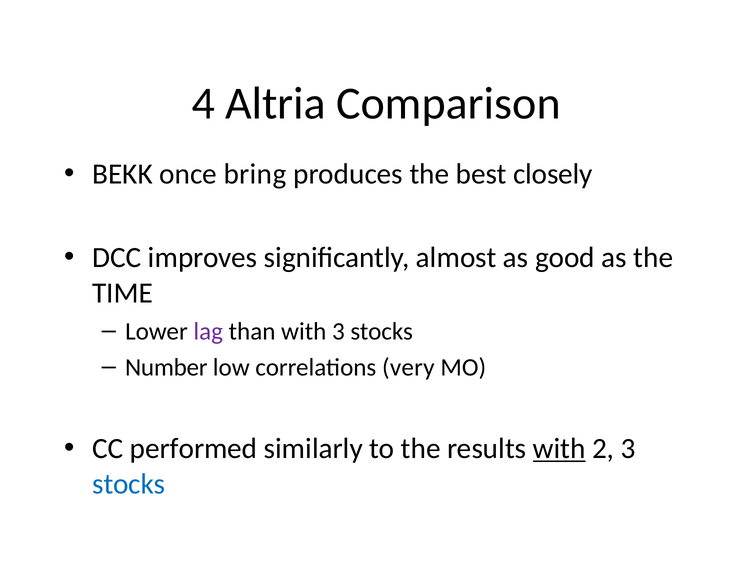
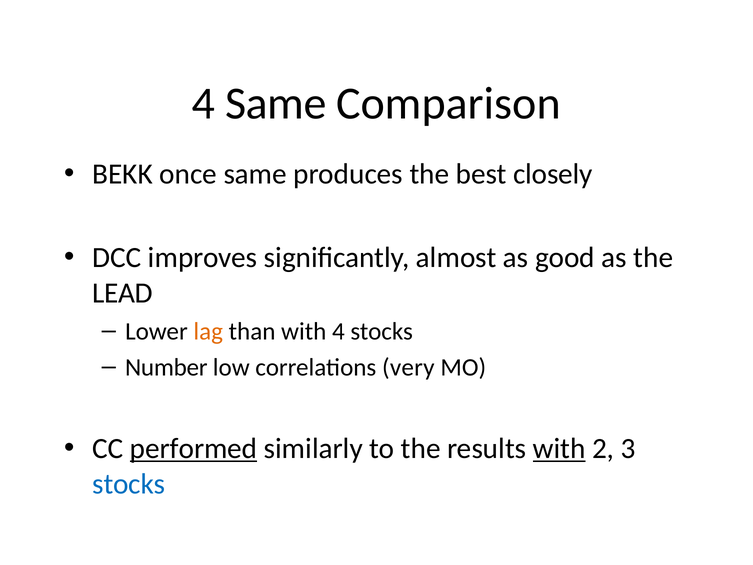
4 Altria: Altria -> Same
once bring: bring -> same
TIME: TIME -> LEAD
lag colour: purple -> orange
with 3: 3 -> 4
performed underline: none -> present
